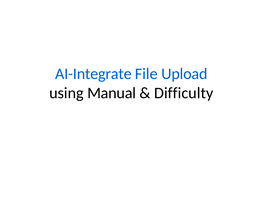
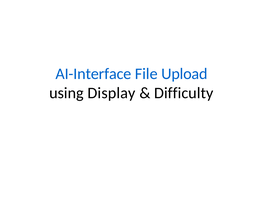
AI-Integrate: AI-Integrate -> AI-Interface
Manual: Manual -> Display
